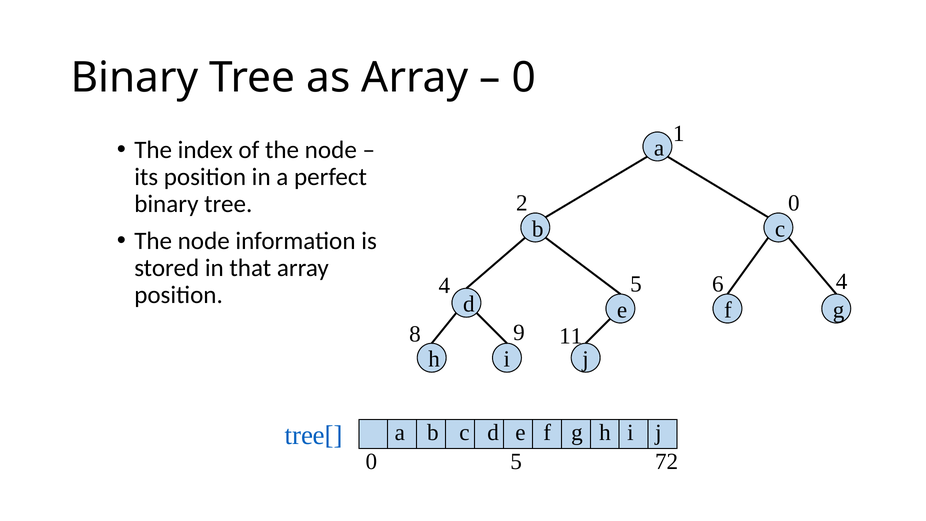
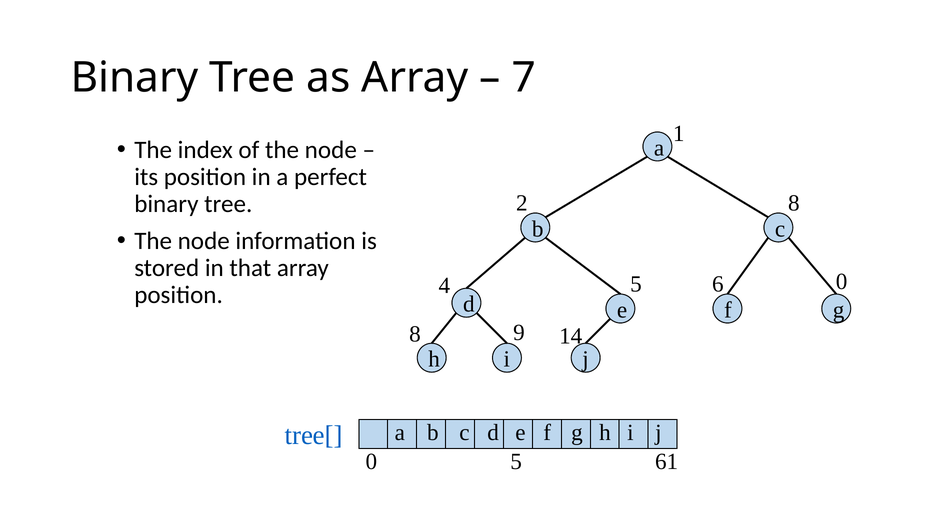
0 at (524, 78): 0 -> 7
2 0: 0 -> 8
6 4: 4 -> 0
11: 11 -> 14
72: 72 -> 61
